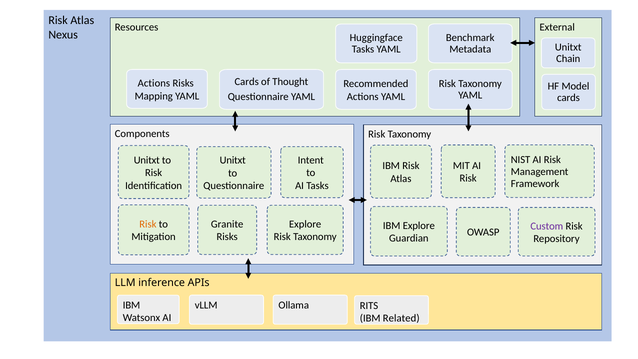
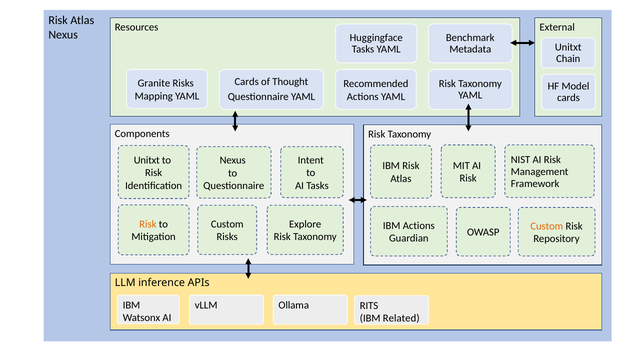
Actions at (154, 83): Actions -> Granite
Unitxt at (233, 160): Unitxt -> Nexus
Granite at (227, 224): Granite -> Custom
IBM Explore: Explore -> Actions
Custom at (547, 226) colour: purple -> orange
